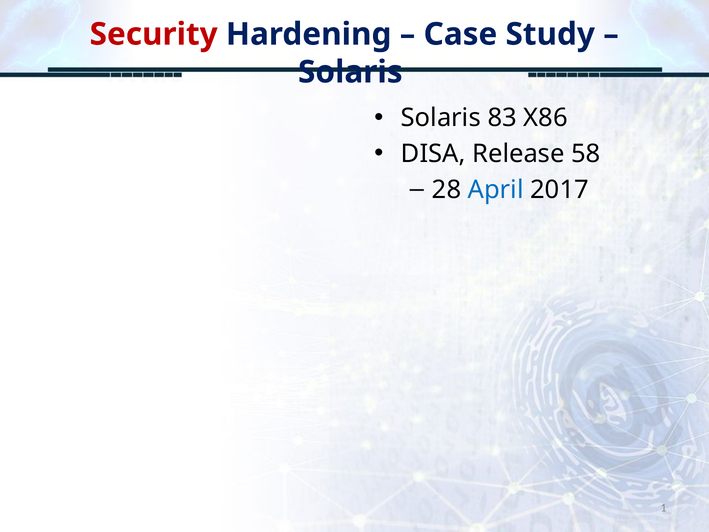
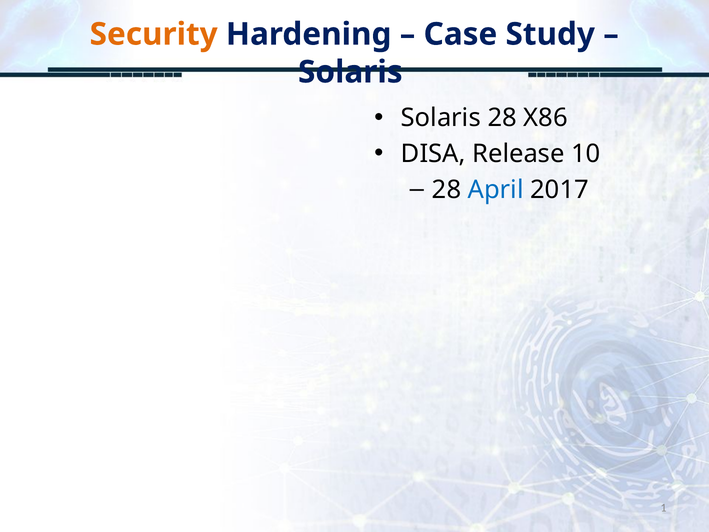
Security colour: red -> orange
Solaris 83: 83 -> 28
58: 58 -> 10
